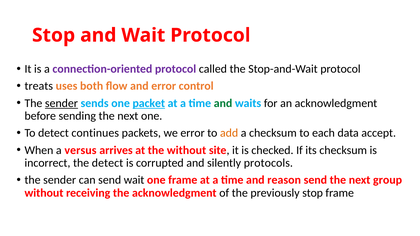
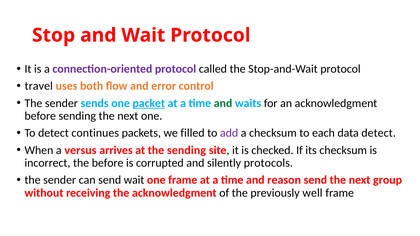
treats: treats -> travel
sender at (61, 103) underline: present -> none
we error: error -> filled
add colour: orange -> purple
data accept: accept -> detect
the without: without -> sending
the detect: detect -> before
previously stop: stop -> well
